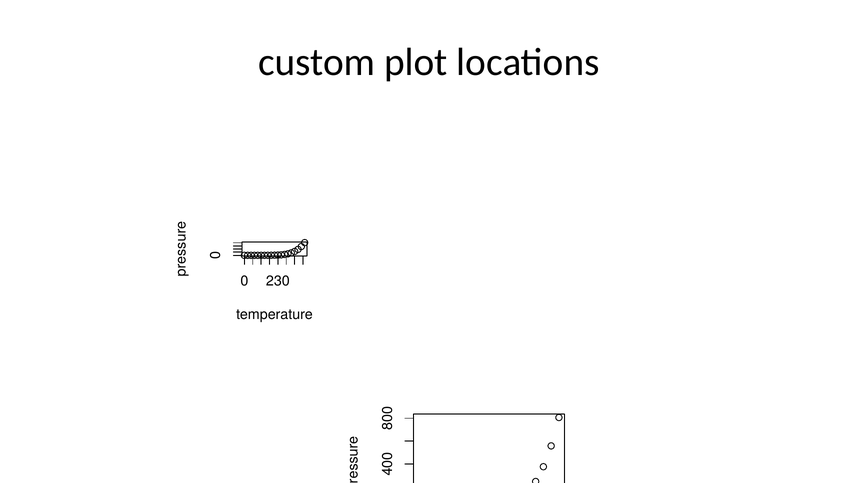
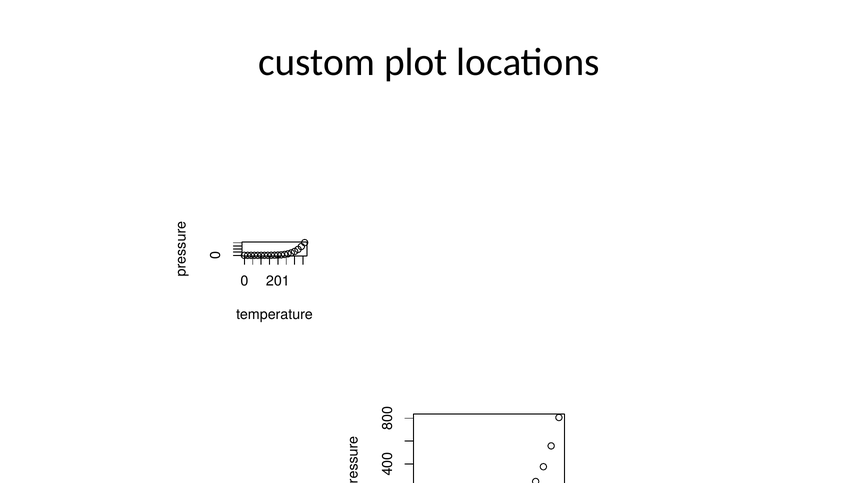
230: 230 -> 201
